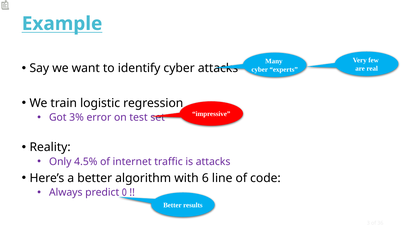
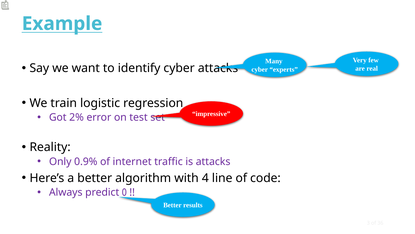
3%: 3% -> 2%
4.5%: 4.5% -> 0.9%
6: 6 -> 4
